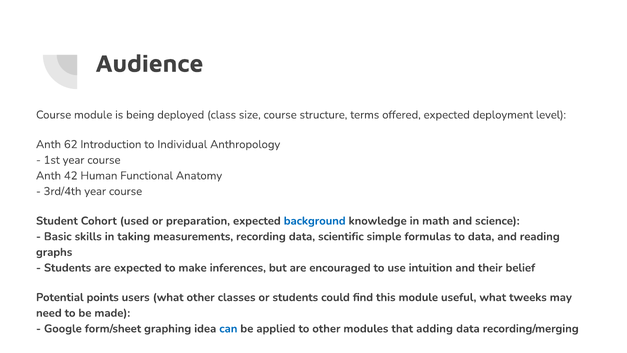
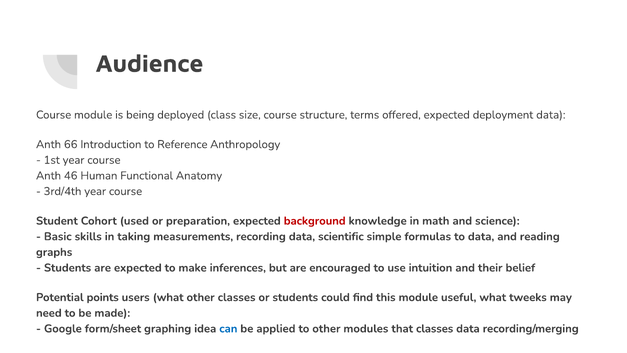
deployment level: level -> data
62: 62 -> 66
Individual: Individual -> Reference
42: 42 -> 46
background colour: blue -> red
that adding: adding -> classes
